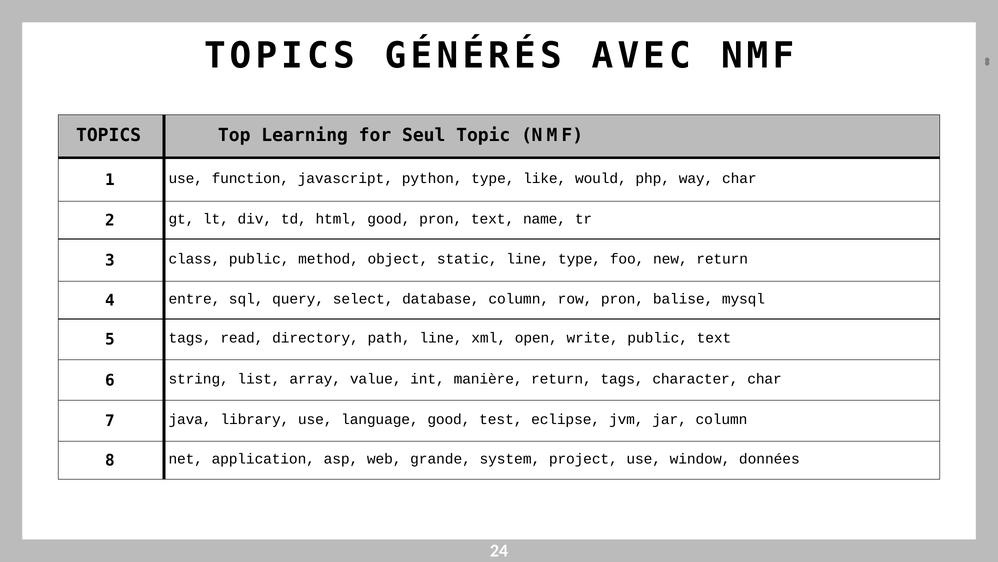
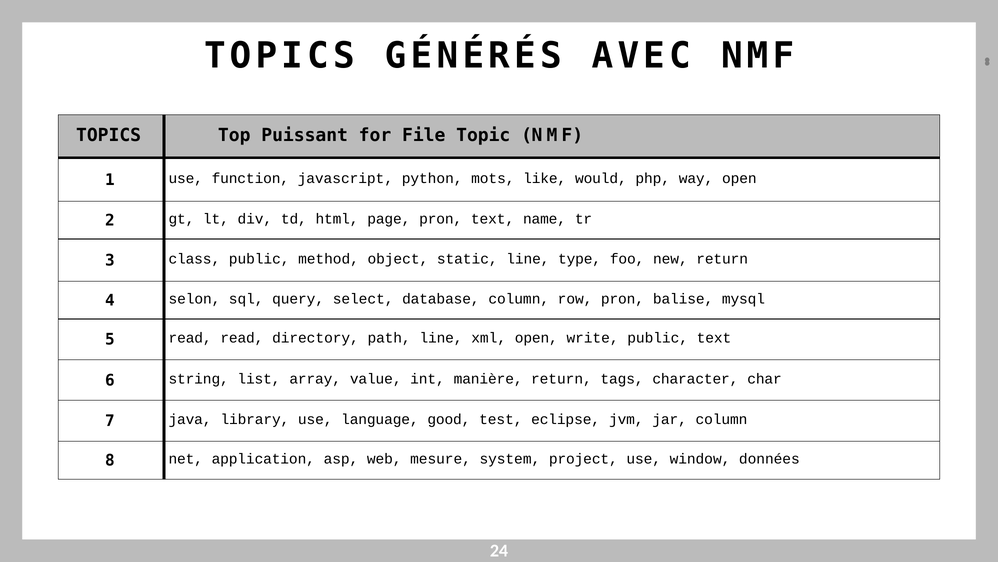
Learning: Learning -> Puissant
Seul: Seul -> File
python type: type -> mots
way char: char -> open
html good: good -> page
entre: entre -> selon
5 tags: tags -> read
grande: grande -> mesure
